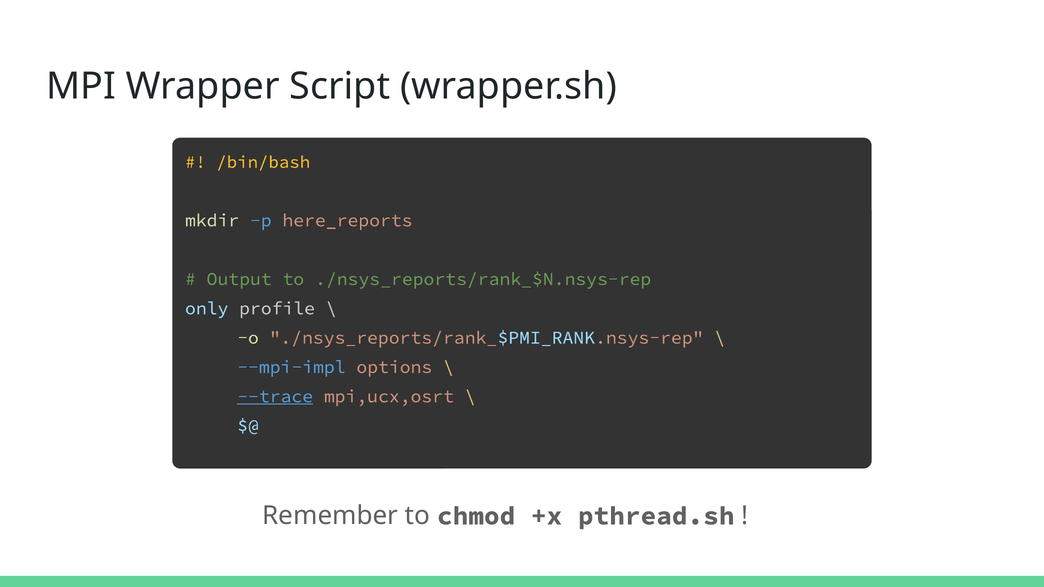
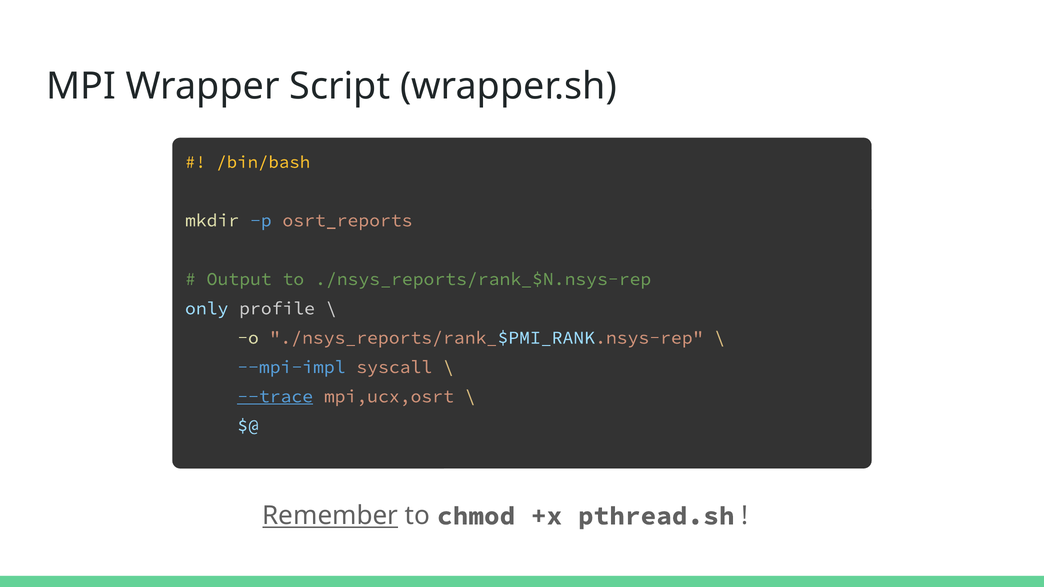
here_reports: here_reports -> osrt_reports
options: options -> syscall
Remember underline: none -> present
